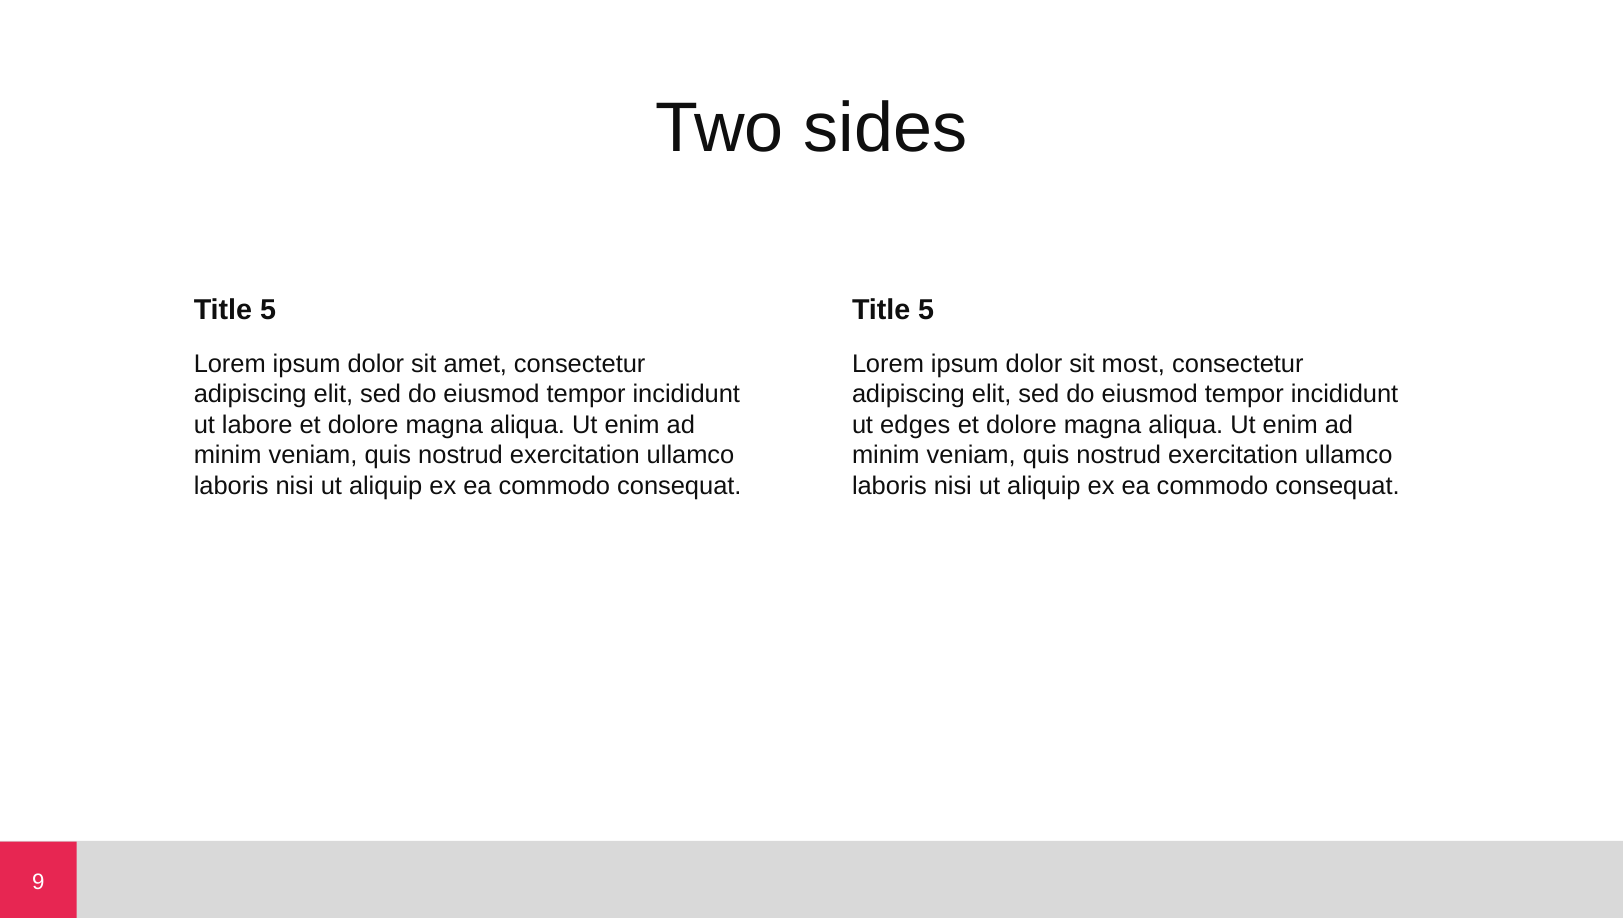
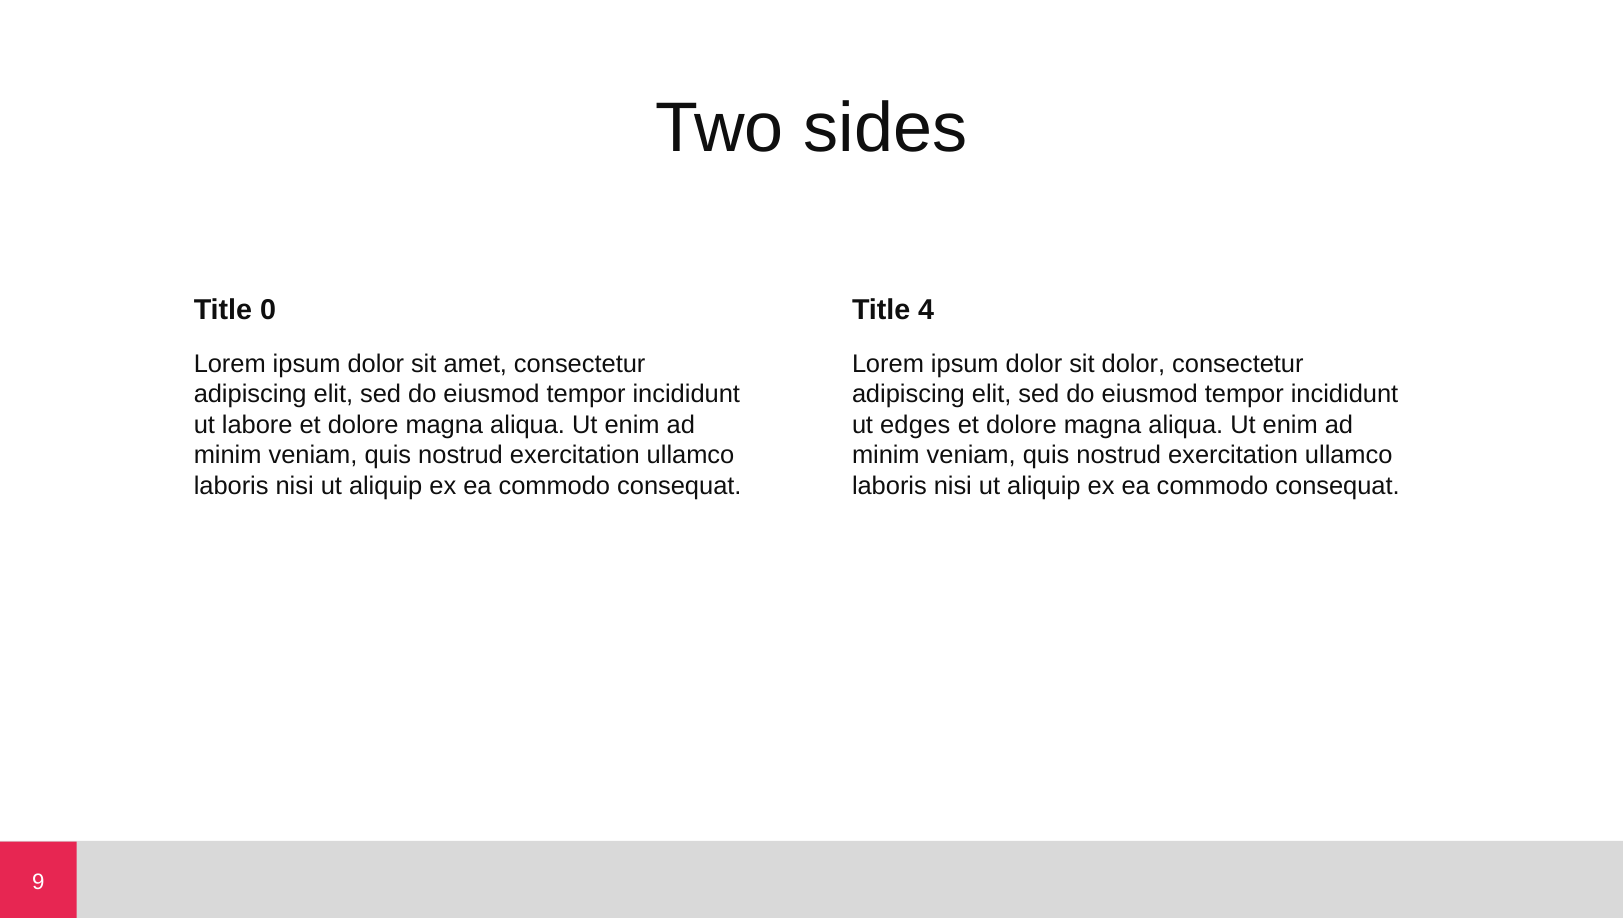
5 at (268, 310): 5 -> 0
5 at (926, 310): 5 -> 4
sit most: most -> dolor
